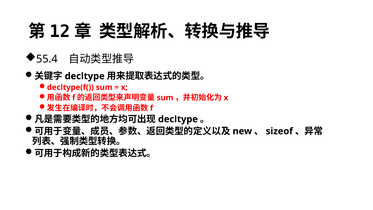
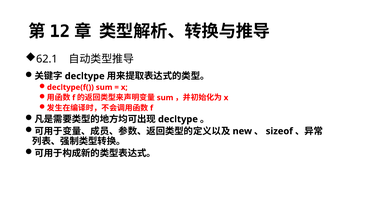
55.4: 55.4 -> 62.1
